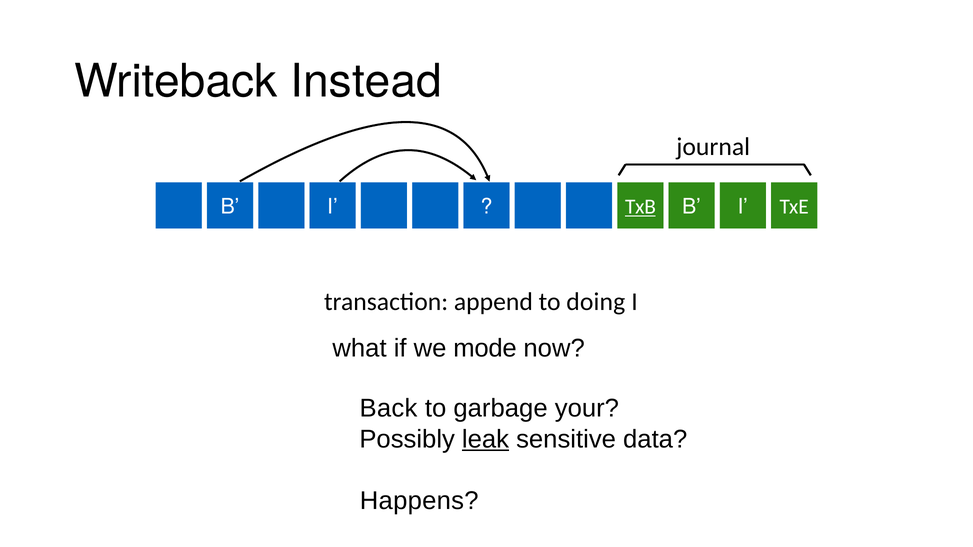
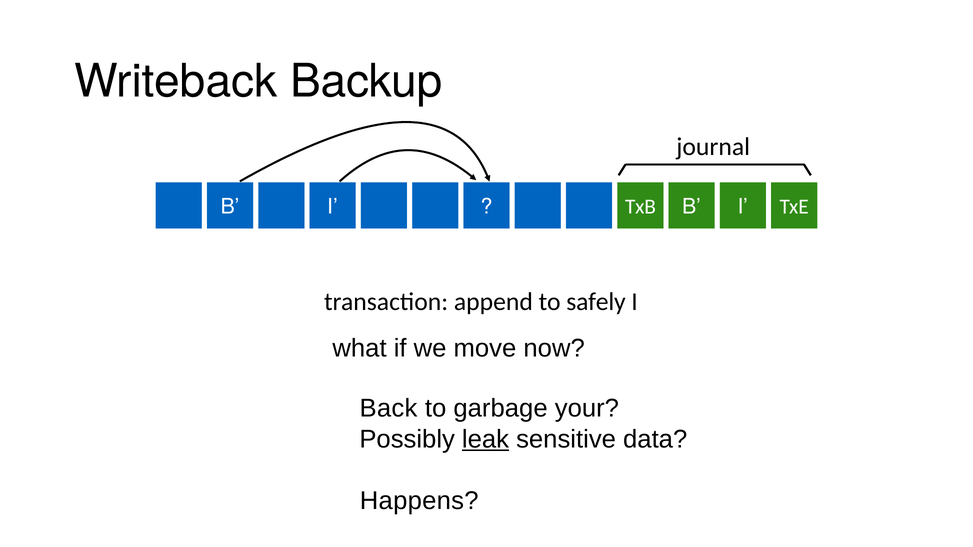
Instead: Instead -> Backup
TxB underline: present -> none
doing: doing -> safely
mode: mode -> move
